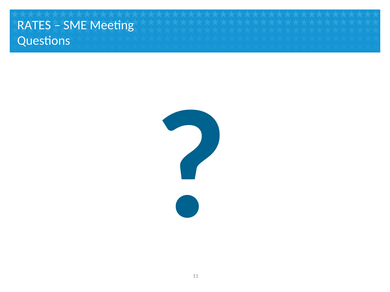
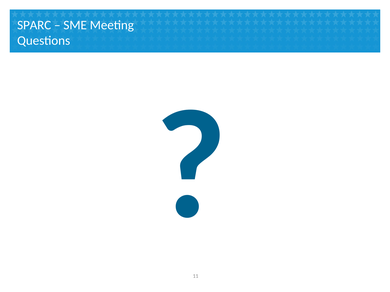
RATES: RATES -> SPARC
